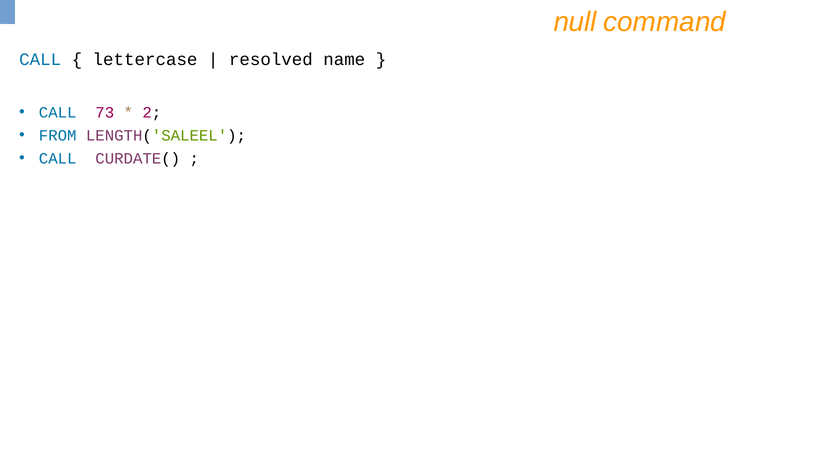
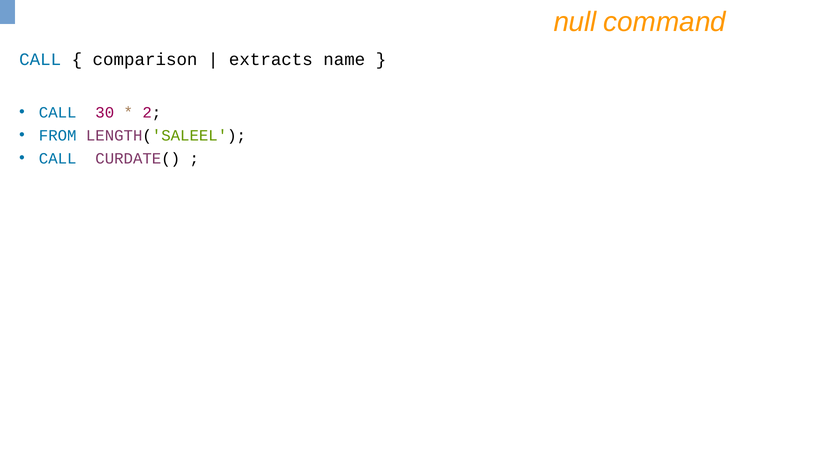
lettercase: lettercase -> comparison
resolved: resolved -> extracts
73: 73 -> 30
